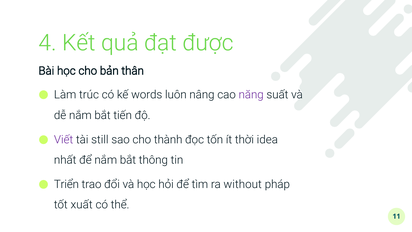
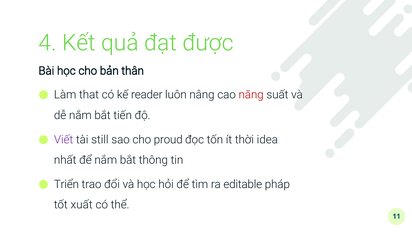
trúc: trúc -> that
words: words -> reader
năng colour: purple -> red
thành: thành -> proud
without: without -> editable
